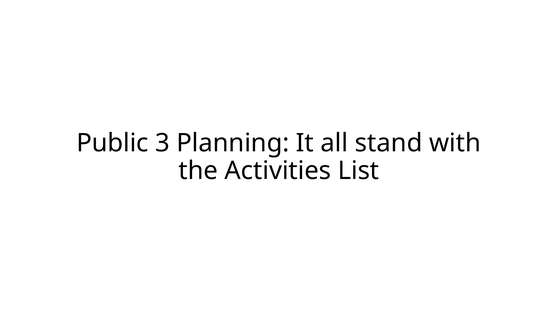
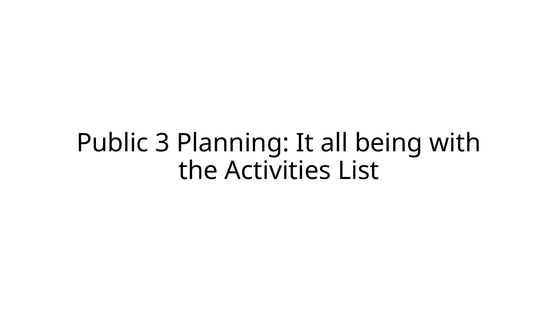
stand: stand -> being
